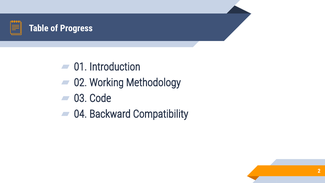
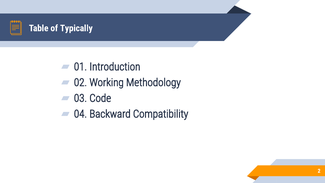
Progress: Progress -> Typically
